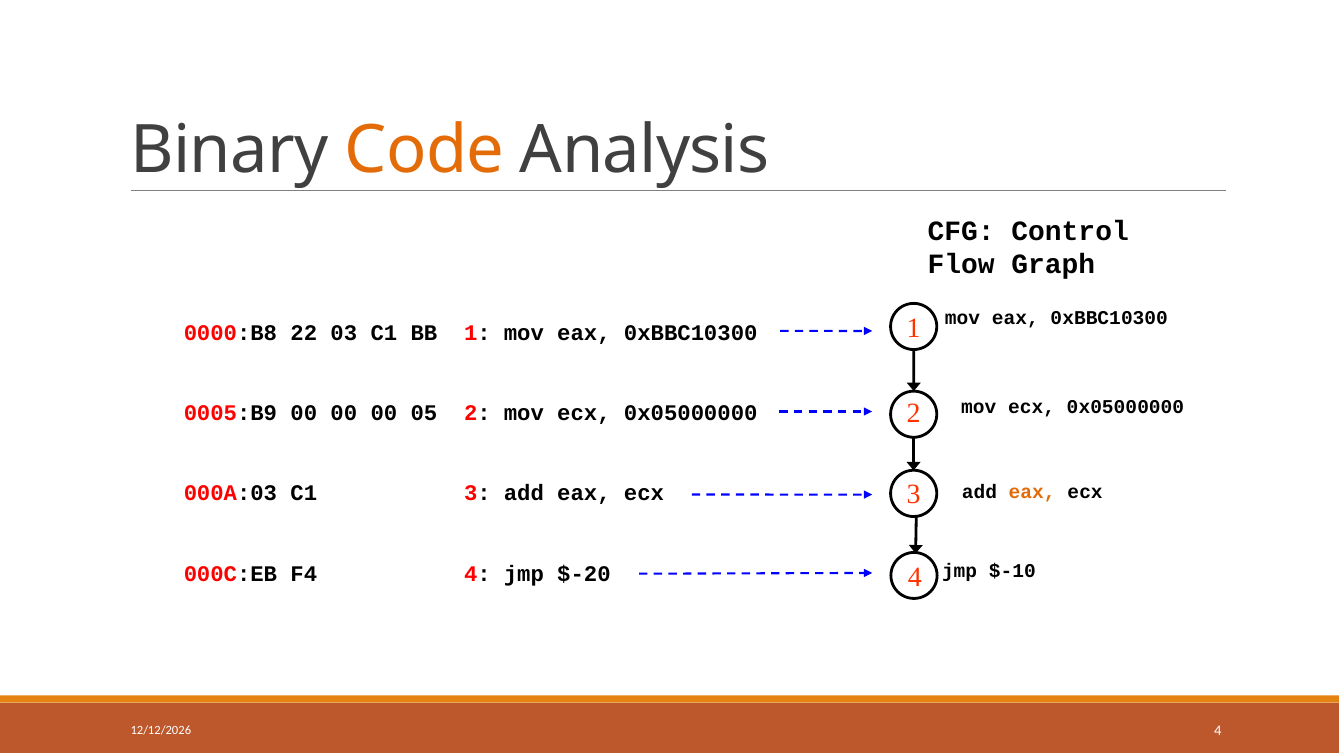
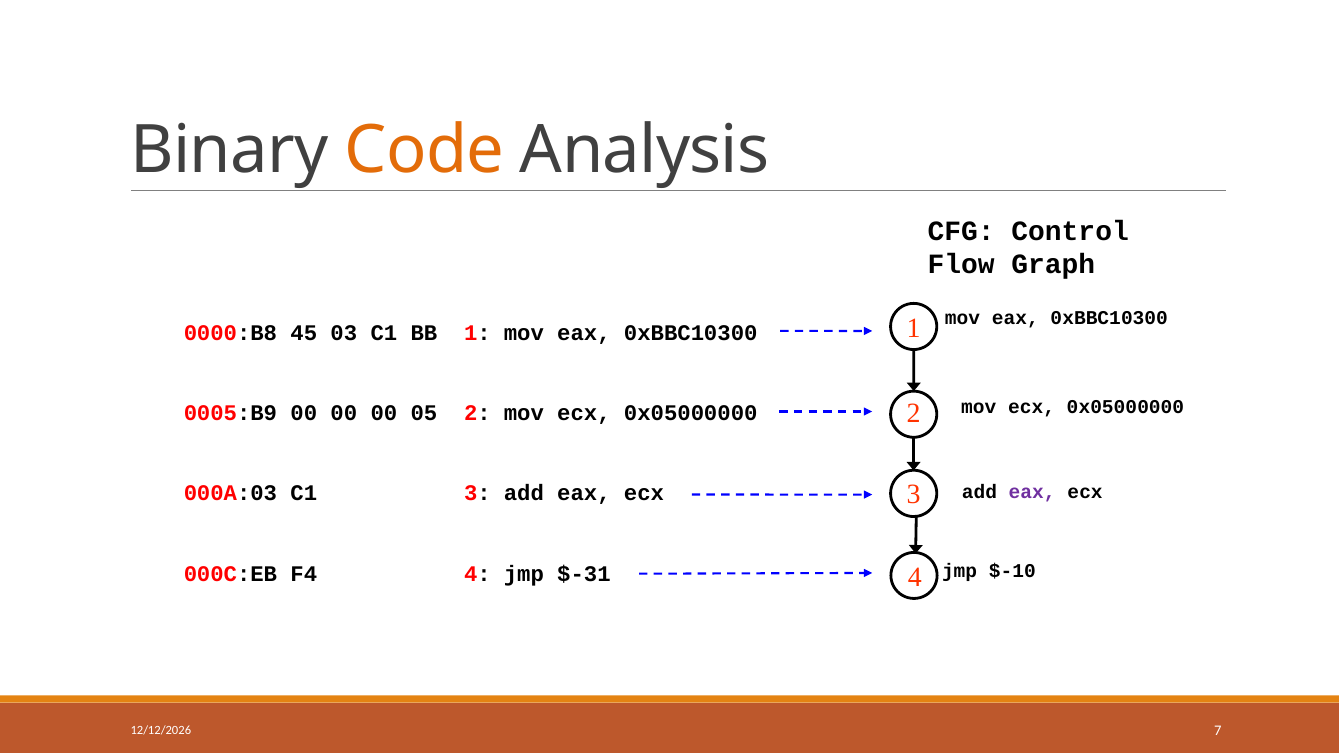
22: 22 -> 45
eax at (1032, 492) colour: orange -> purple
$-20: $-20 -> $-31
4 at (1218, 730): 4 -> 7
